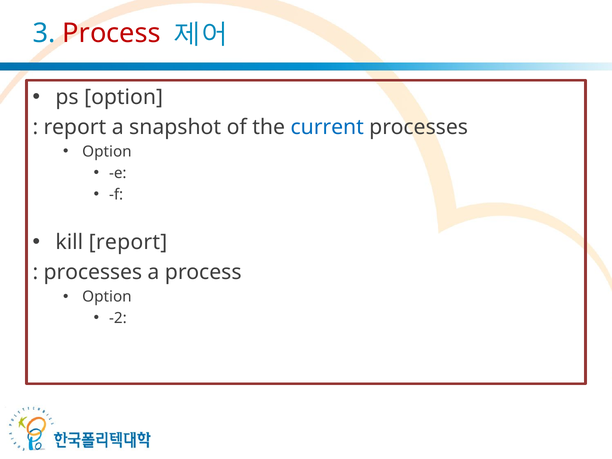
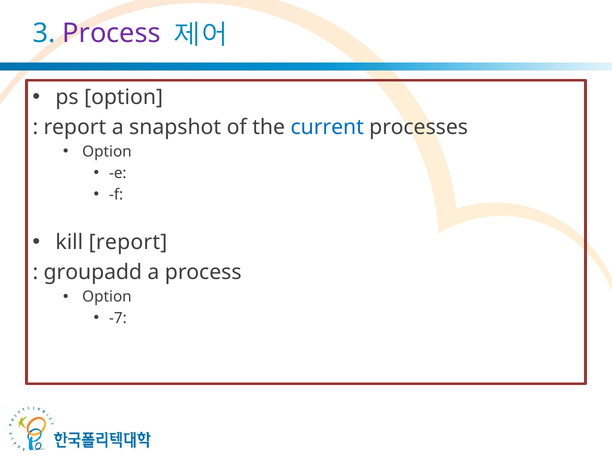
Process at (112, 33) colour: red -> purple
processes at (93, 272): processes -> groupadd
-2: -2 -> -7
